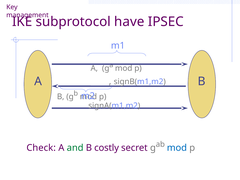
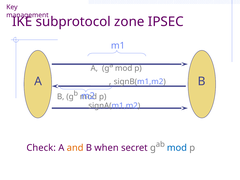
have: have -> zone
and colour: green -> orange
costly: costly -> when
